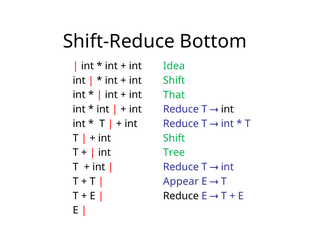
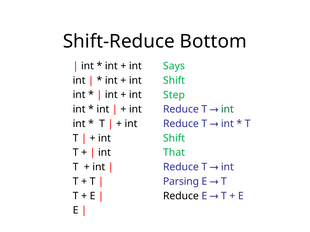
Idea: Idea -> Says
That: That -> Step
int at (227, 110) colour: black -> green
Tree: Tree -> That
Appear: Appear -> Parsing
